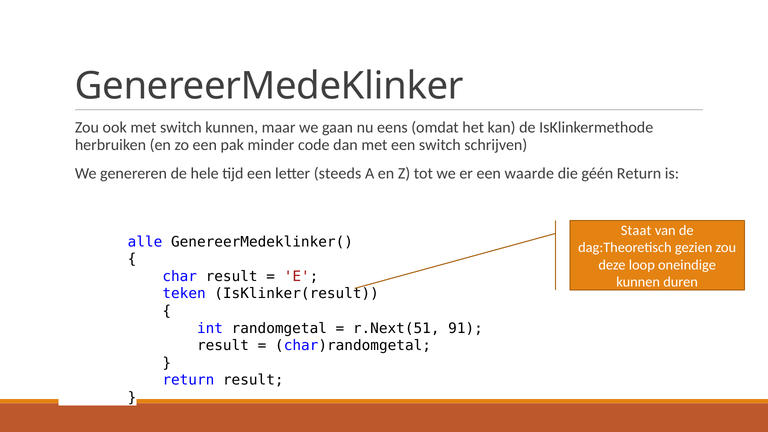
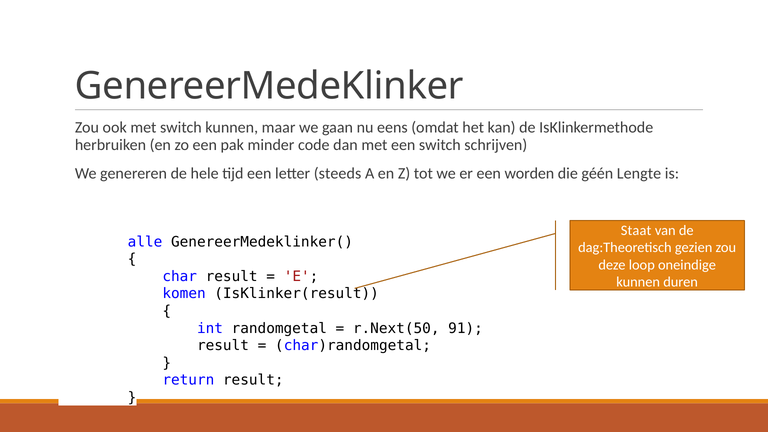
waarde: waarde -> worden
géén Return: Return -> Lengte
teken: teken -> komen
r.Next(51: r.Next(51 -> r.Next(50
